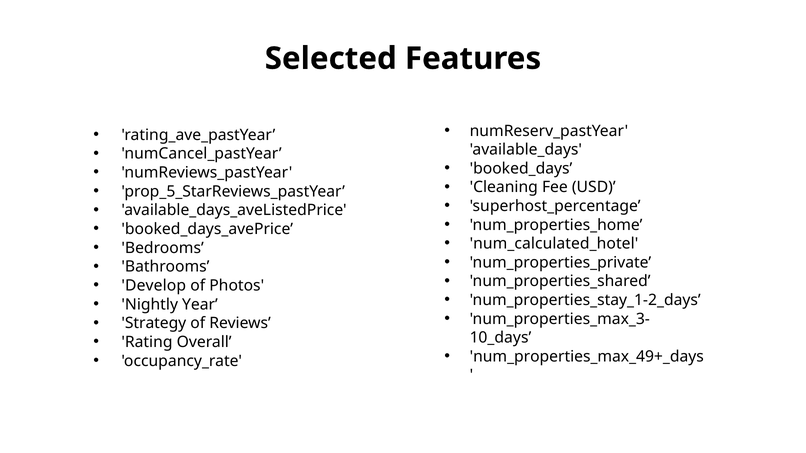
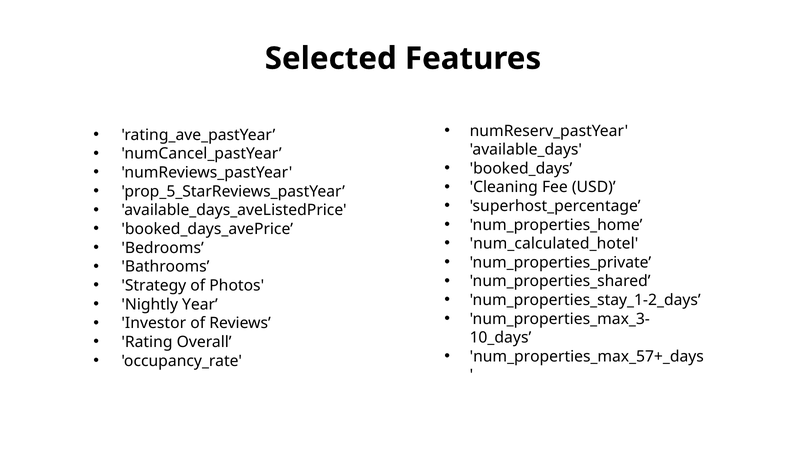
Develop: Develop -> Strategy
Strategy: Strategy -> Investor
num_properties_max_49+_days: num_properties_max_49+_days -> num_properties_max_57+_days
